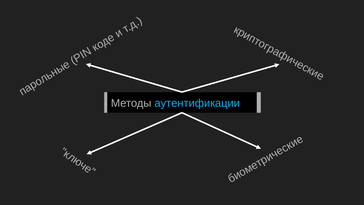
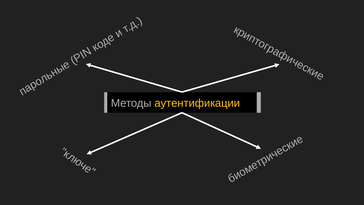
аутентификации colour: light blue -> yellow
